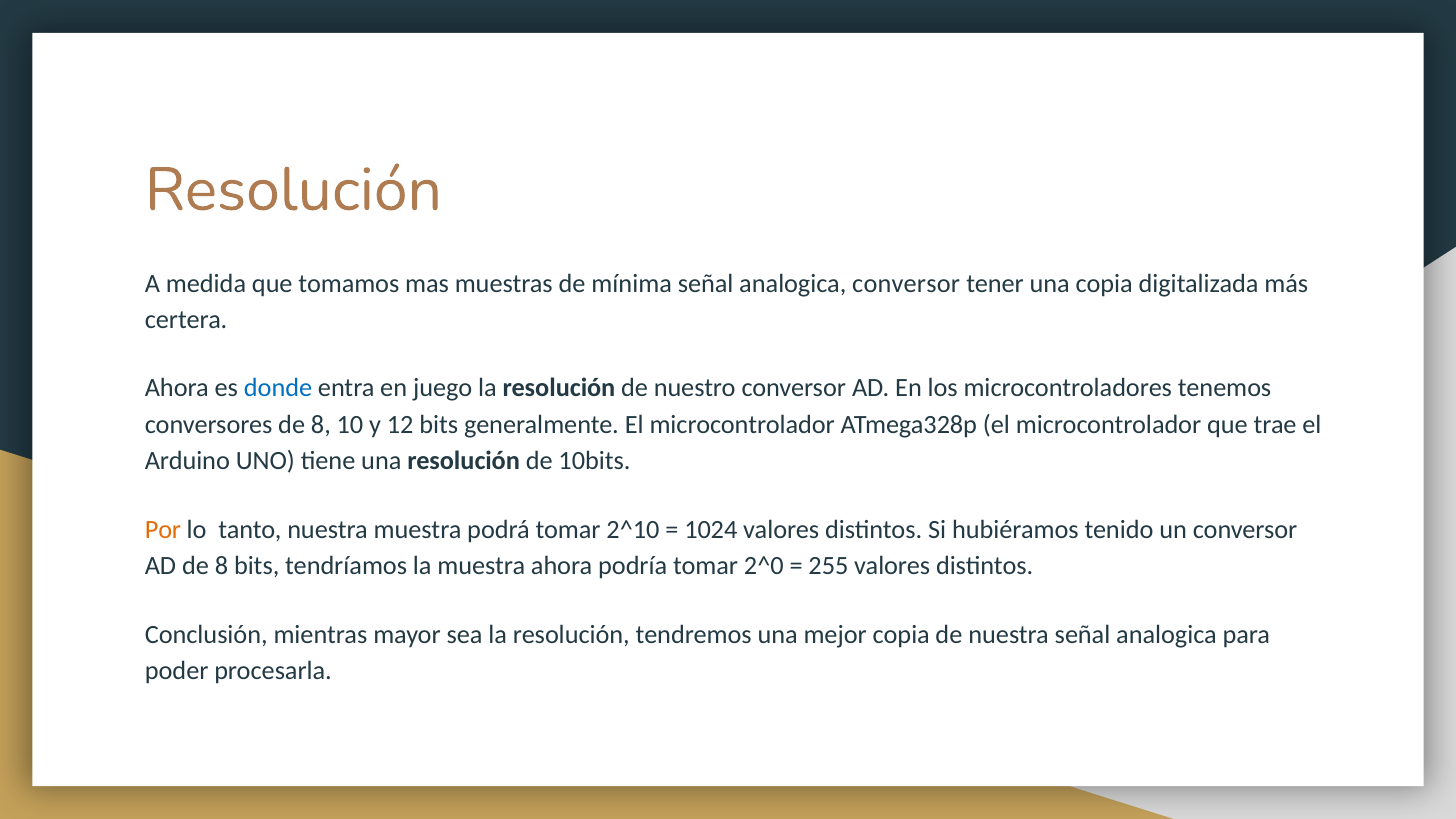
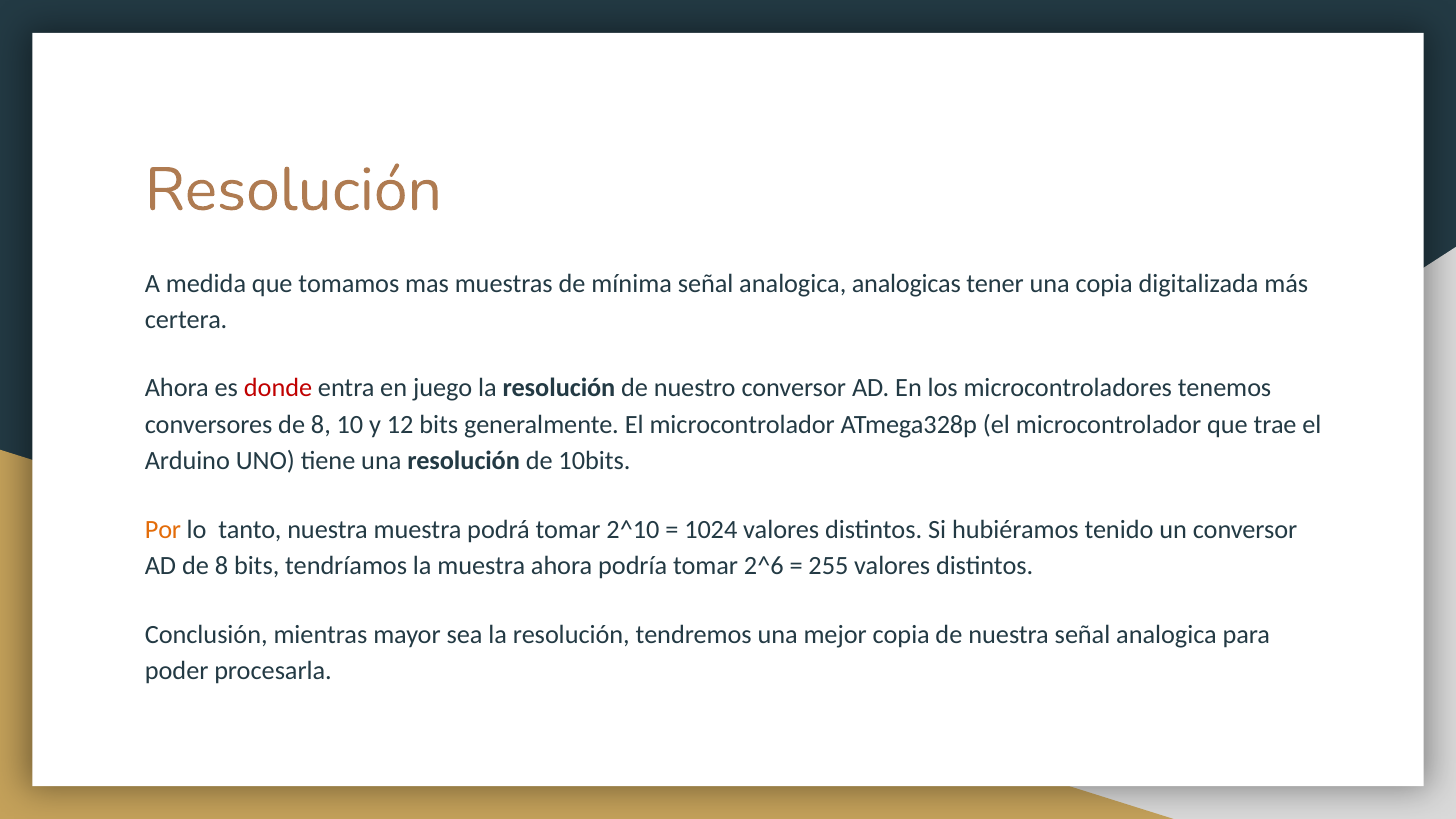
analogica conversor: conversor -> analogicas
donde colour: blue -> red
2^0: 2^0 -> 2^6
